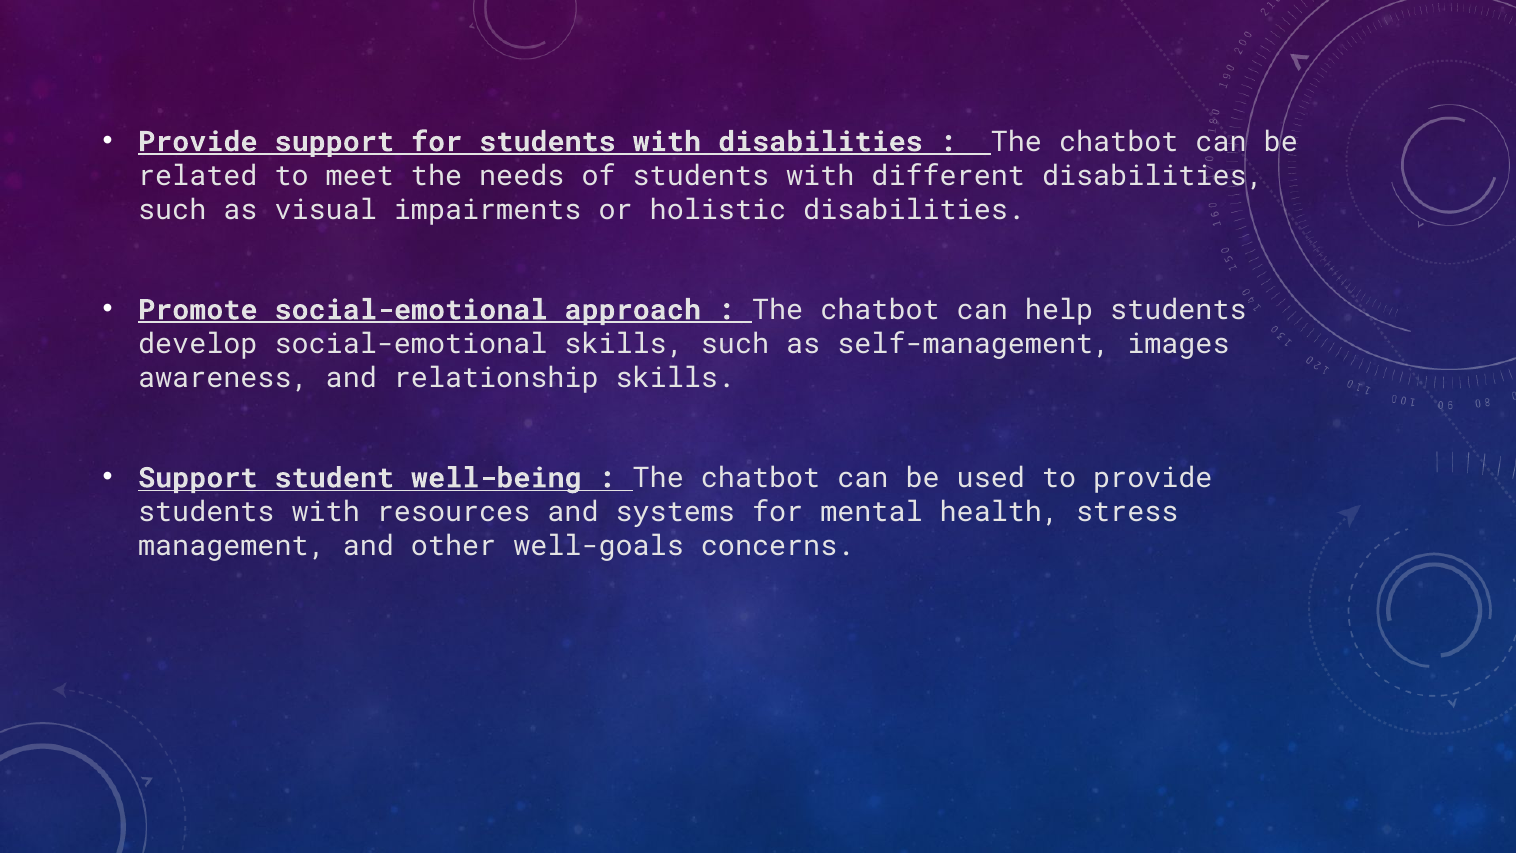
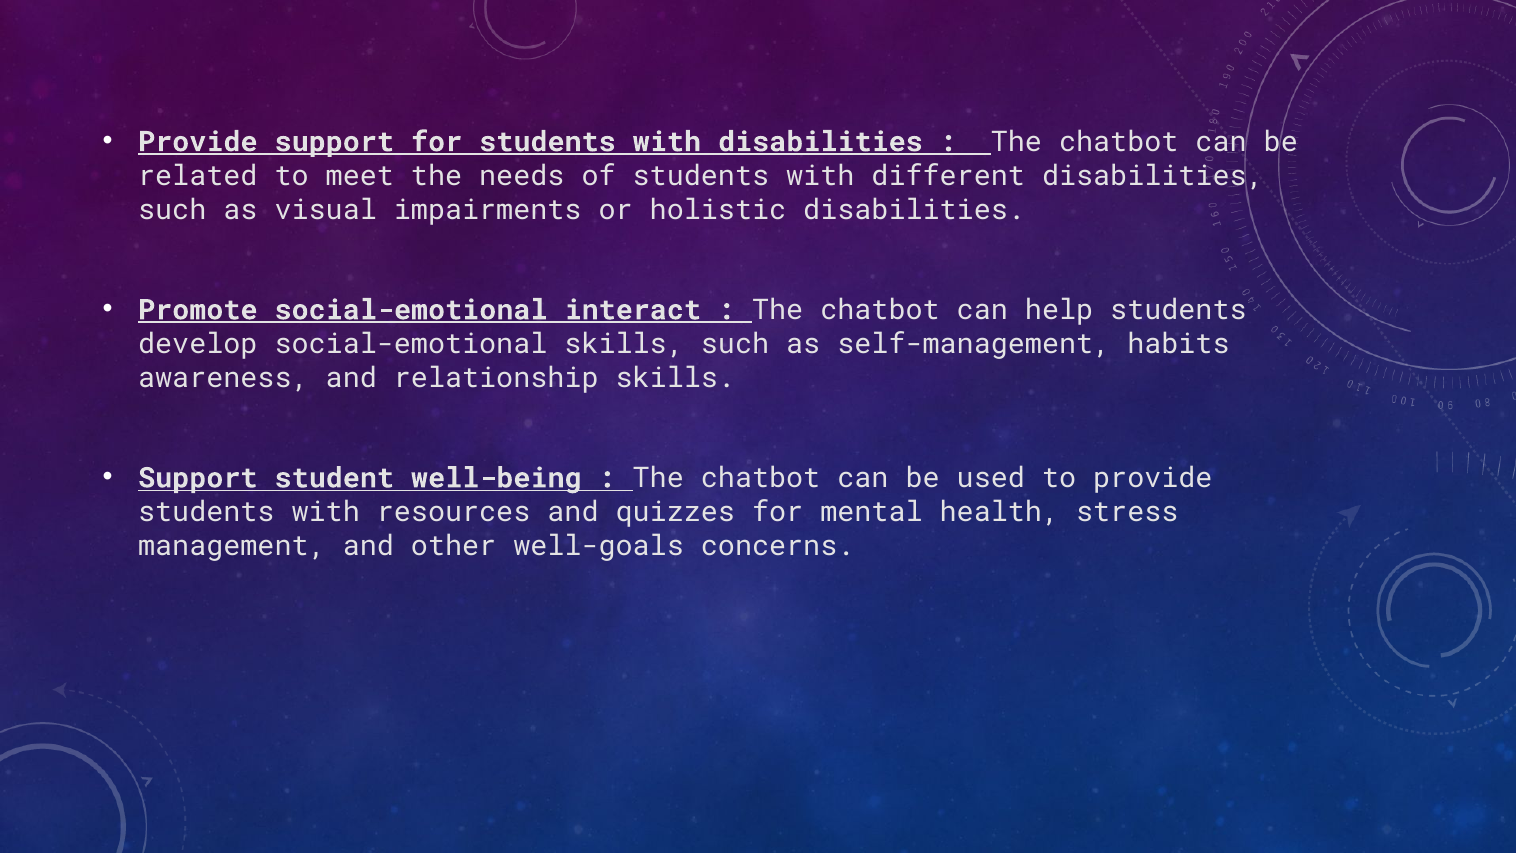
approach: approach -> interact
images: images -> habits
systems: systems -> quizzes
